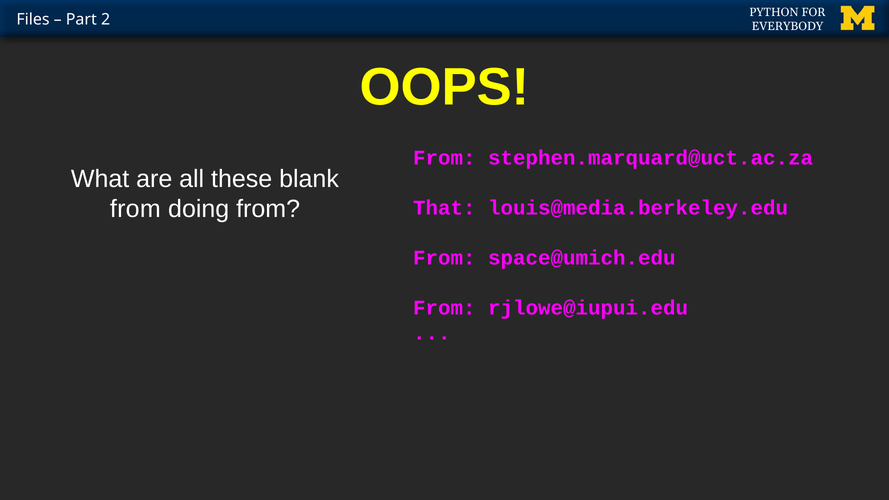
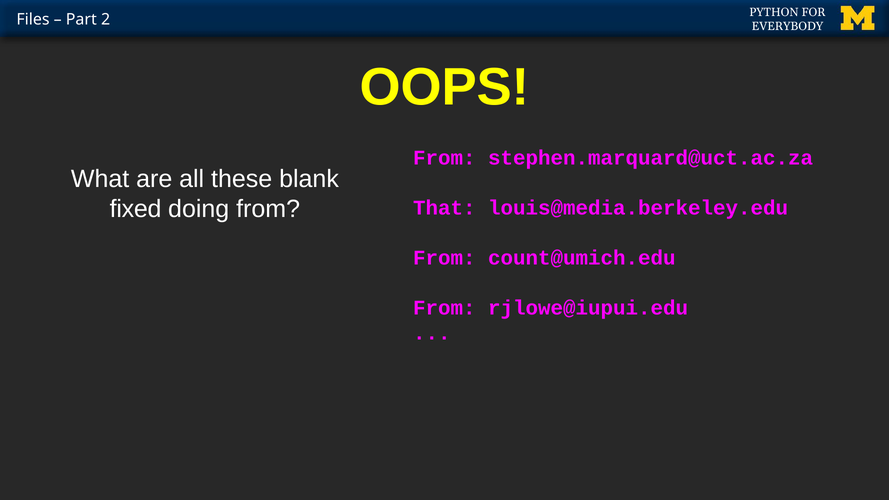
from at (135, 209): from -> fixed
space@umich.edu: space@umich.edu -> count@umich.edu
